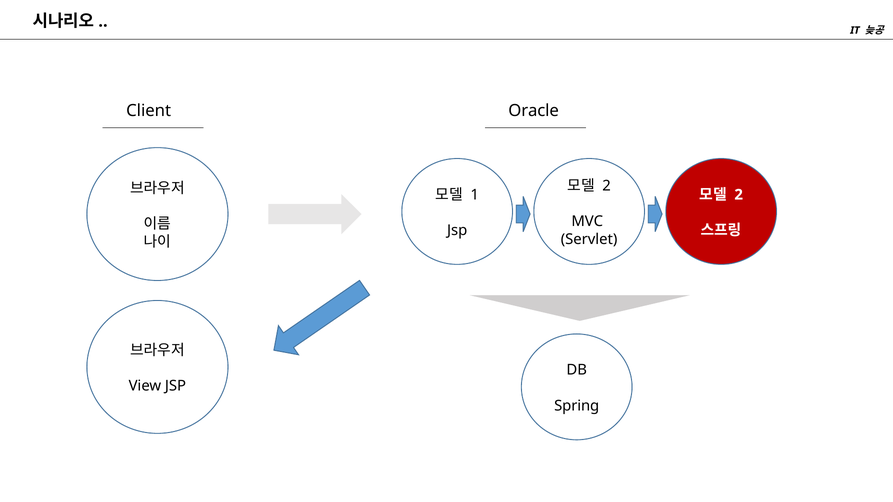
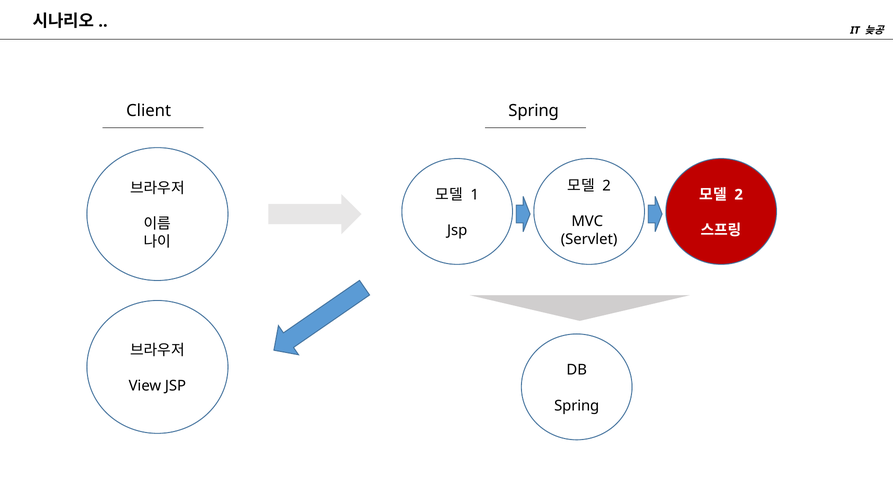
Oracle at (534, 111): Oracle -> Spring
